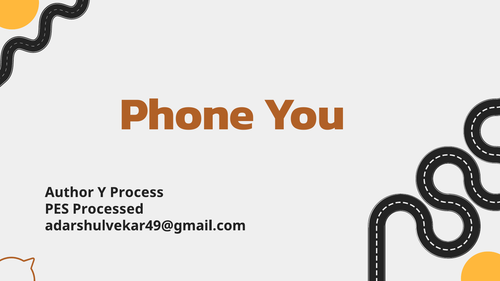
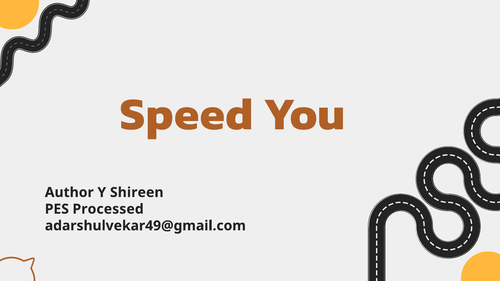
Phone: Phone -> Speed
Process: Process -> Shireen
